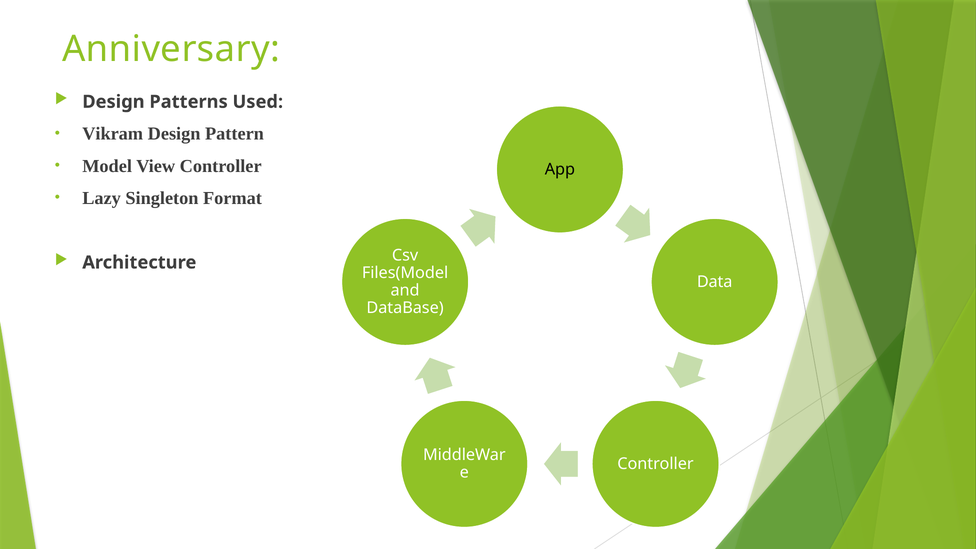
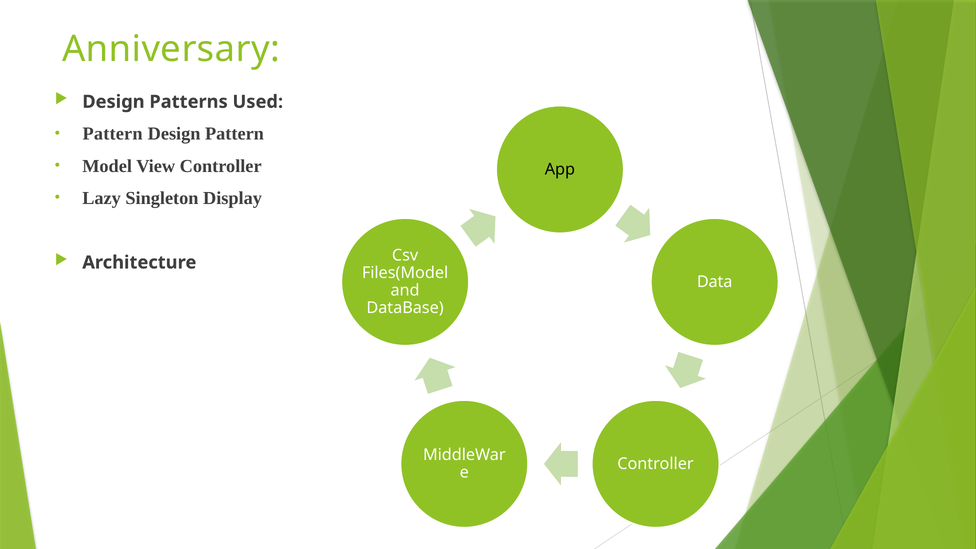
Vikram at (113, 134): Vikram -> Pattern
Format: Format -> Display
